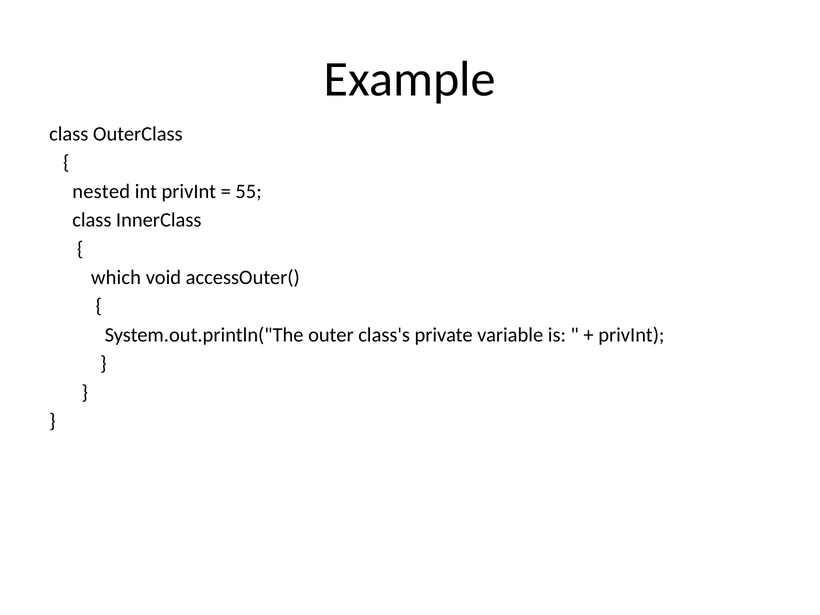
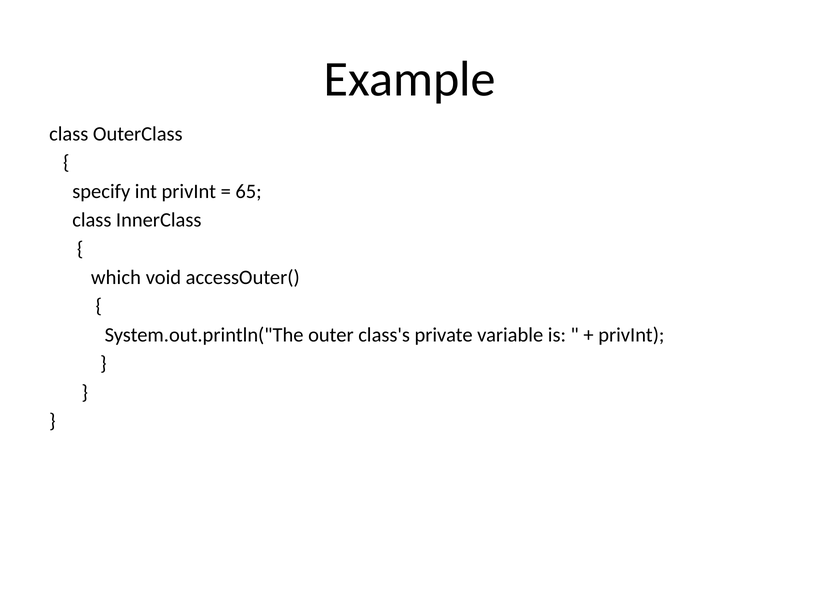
nested: nested -> specify
55: 55 -> 65
